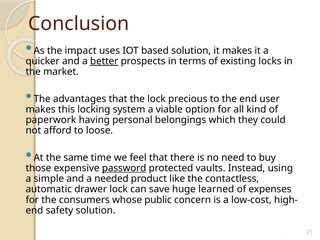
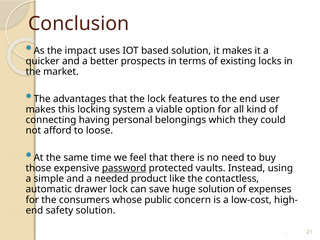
better underline: present -> none
precious: precious -> features
paperwork: paperwork -> connecting
huge learned: learned -> solution
